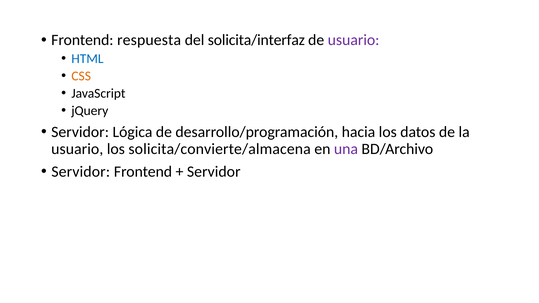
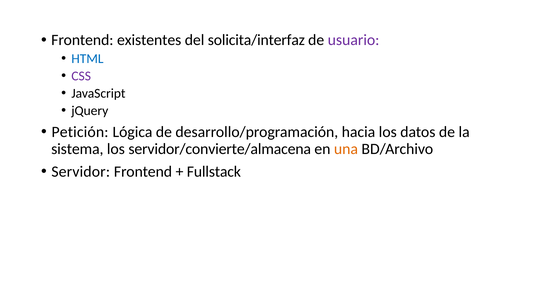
respuesta: respuesta -> existentes
CSS colour: orange -> purple
Servidor at (80, 132): Servidor -> Petición
usuario at (77, 149): usuario -> sistema
solicita/convierte/almacena: solicita/convierte/almacena -> servidor/convierte/almacena
una colour: purple -> orange
Servidor at (214, 172): Servidor -> Fullstack
